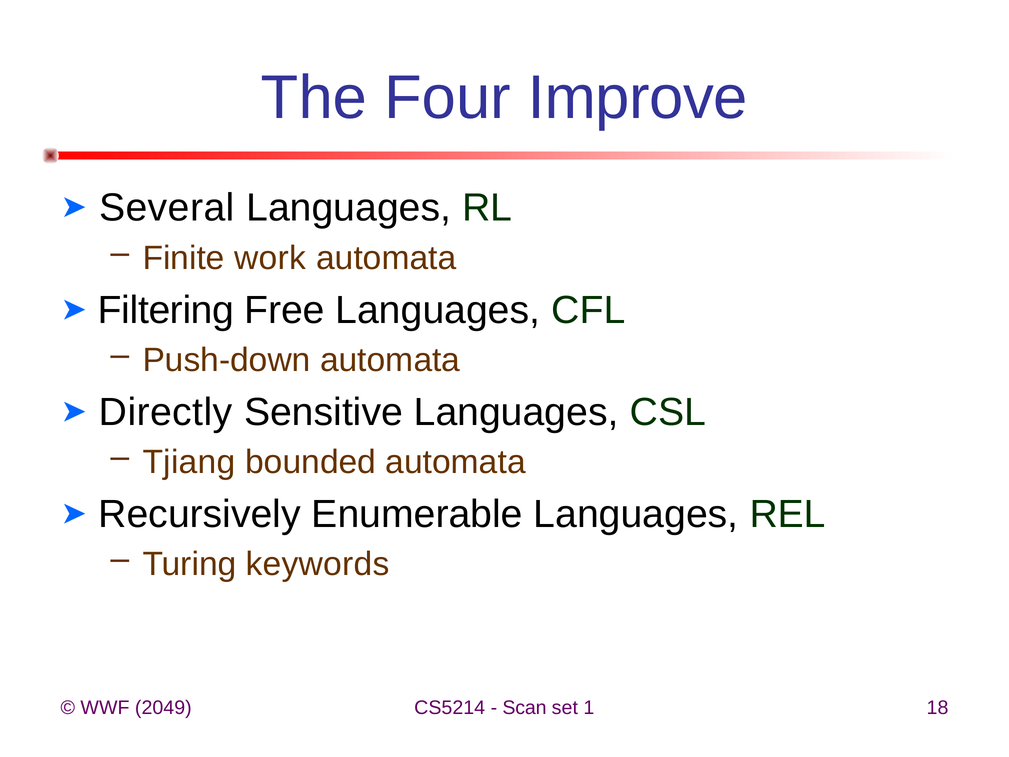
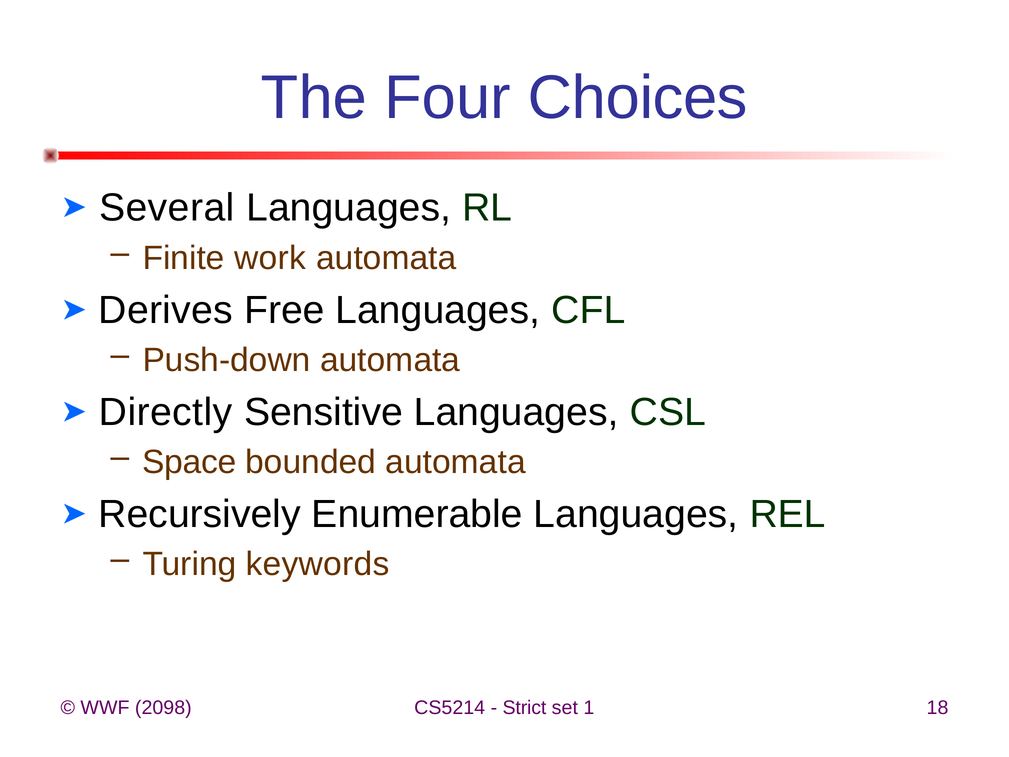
Improve: Improve -> Choices
Filtering: Filtering -> Derives
Tjiang: Tjiang -> Space
2049: 2049 -> 2098
Scan: Scan -> Strict
